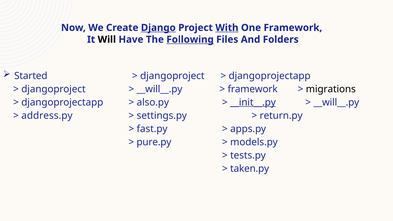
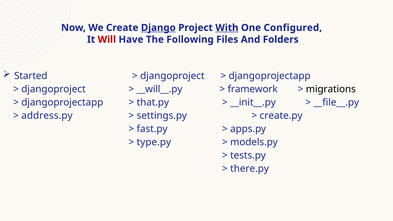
One Framework: Framework -> Configured
Will colour: black -> red
Following underline: present -> none
also.py: also.py -> that.py
__init__.py underline: present -> none
__will__.py at (336, 102): __will__.py -> __file__.py
return.py: return.py -> create.py
pure.py: pure.py -> type.py
taken.py: taken.py -> there.py
